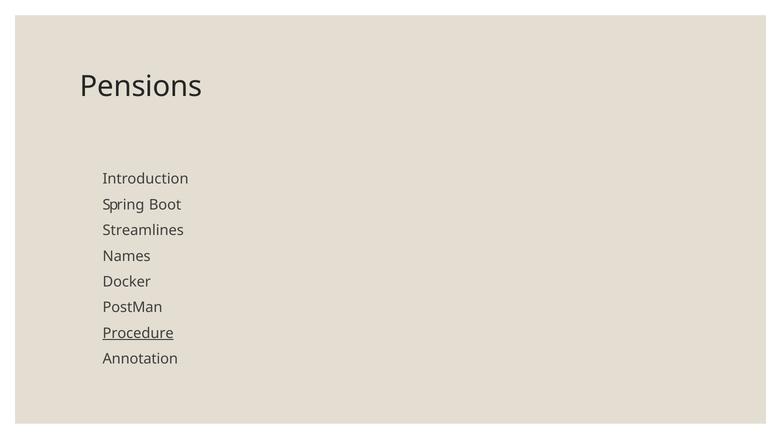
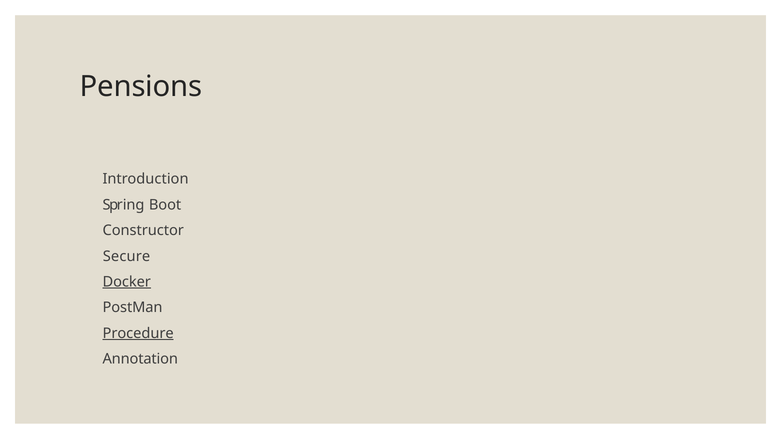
Streamlines: Streamlines -> Constructor
Names: Names -> Secure
Docker underline: none -> present
